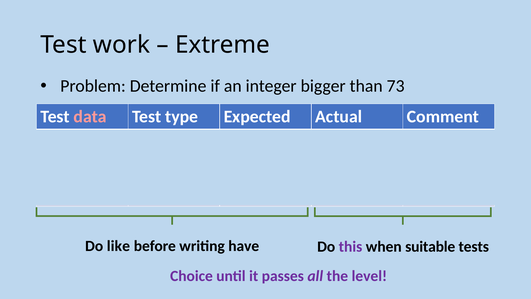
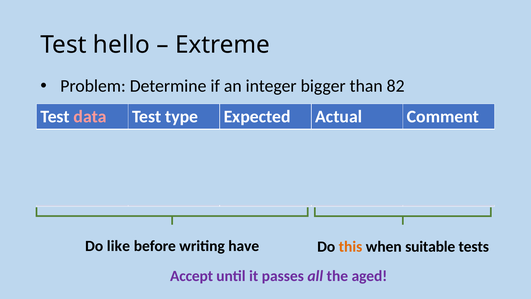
work: work -> hello
73: 73 -> 82
this colour: purple -> orange
Choice: Choice -> Accept
level: level -> aged
